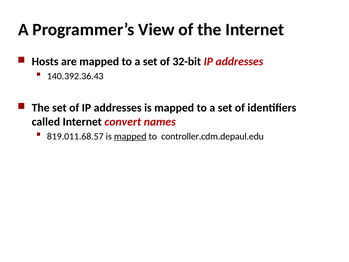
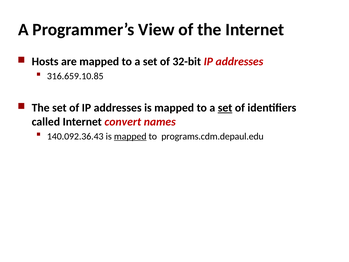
140.392.36.43: 140.392.36.43 -> 316.659.10.85
set at (225, 108) underline: none -> present
819.011.68.57: 819.011.68.57 -> 140.092.36.43
controller.cdm.depaul.edu: controller.cdm.depaul.edu -> programs.cdm.depaul.edu
